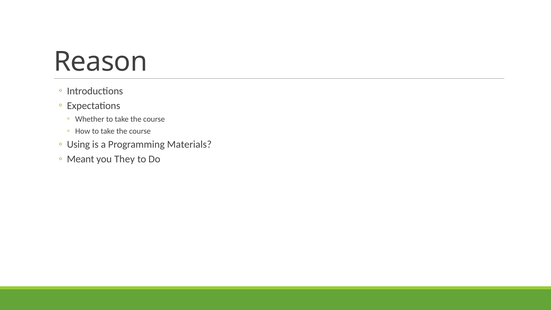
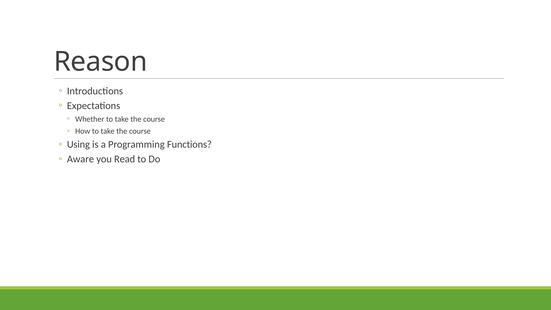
Materials: Materials -> Functions
Meant: Meant -> Aware
They: They -> Read
